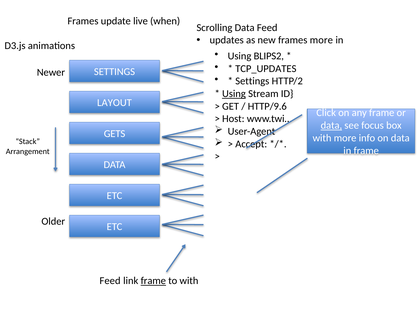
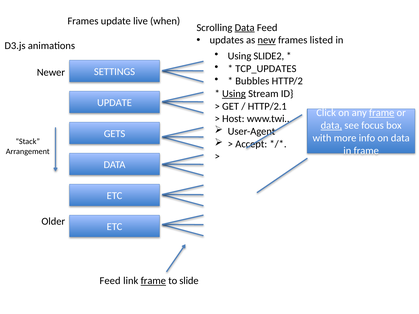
Data at (245, 28) underline: none -> present
new underline: none -> present
frames more: more -> listed
BLIPS2: BLIPS2 -> SLIDE2
Settings at (252, 81): Settings -> Bubbles
LAYOUT at (114, 103): LAYOUT -> UPDATE
HTTP/9.6: HTTP/9.6 -> HTTP/2.1
frame at (382, 113) underline: none -> present
to with: with -> slide
